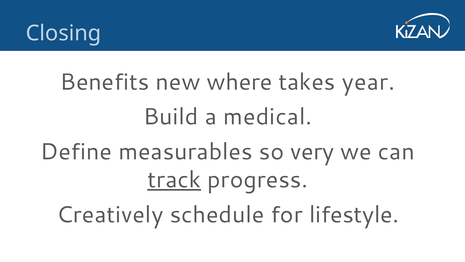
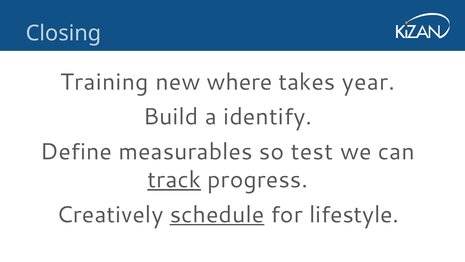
Benefits: Benefits -> Training
medical: medical -> identify
very: very -> test
schedule underline: none -> present
